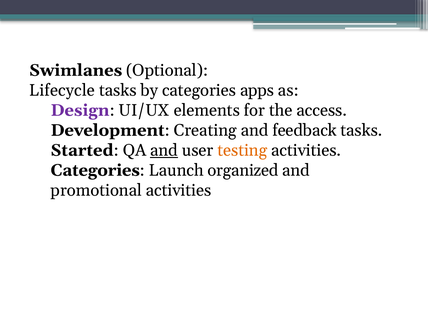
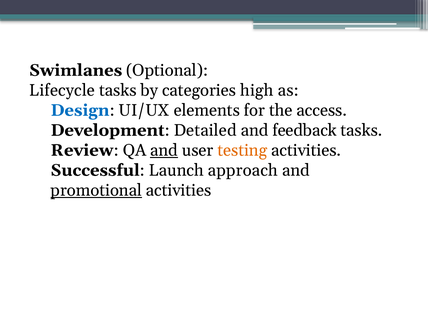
apps: apps -> high
Design colour: purple -> blue
Creating: Creating -> Detailed
Started: Started -> Review
Categories at (95, 170): Categories -> Successful
organized: organized -> approach
promotional underline: none -> present
